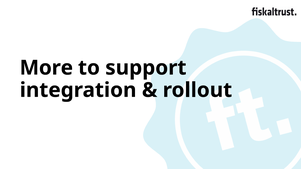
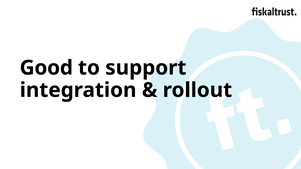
More: More -> Good
